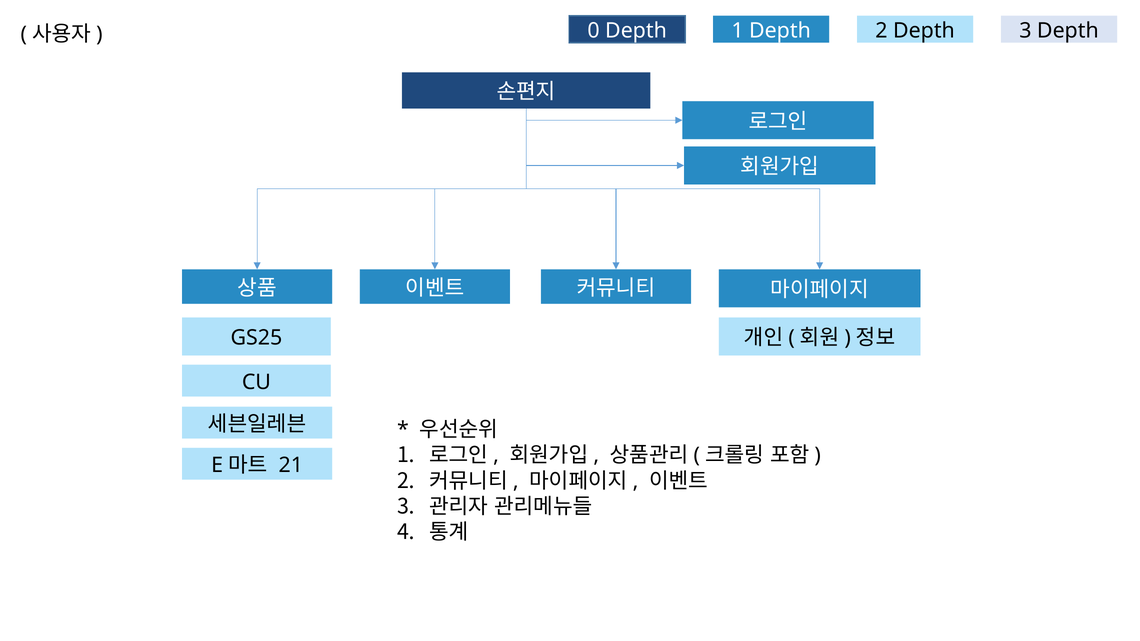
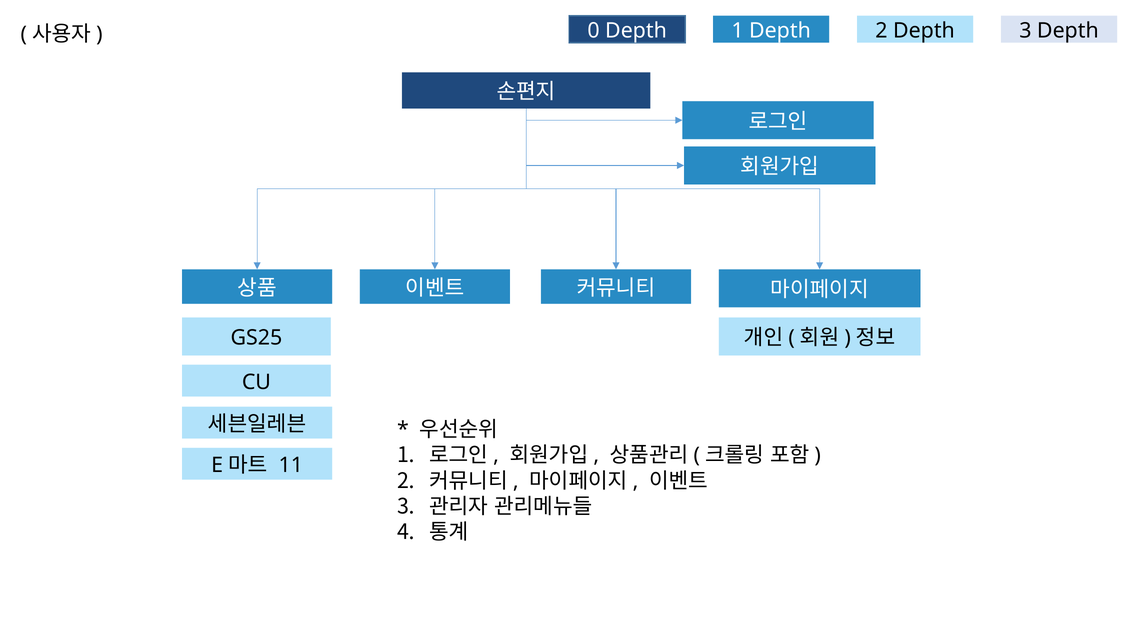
21: 21 -> 11
